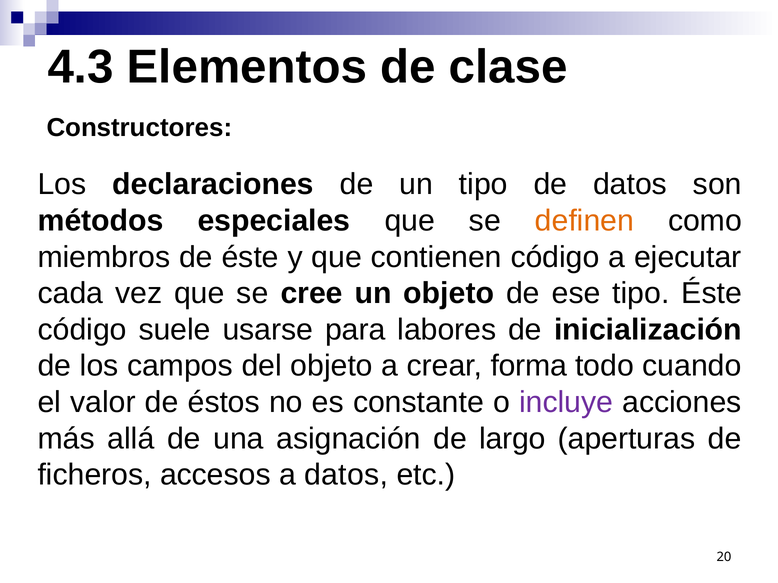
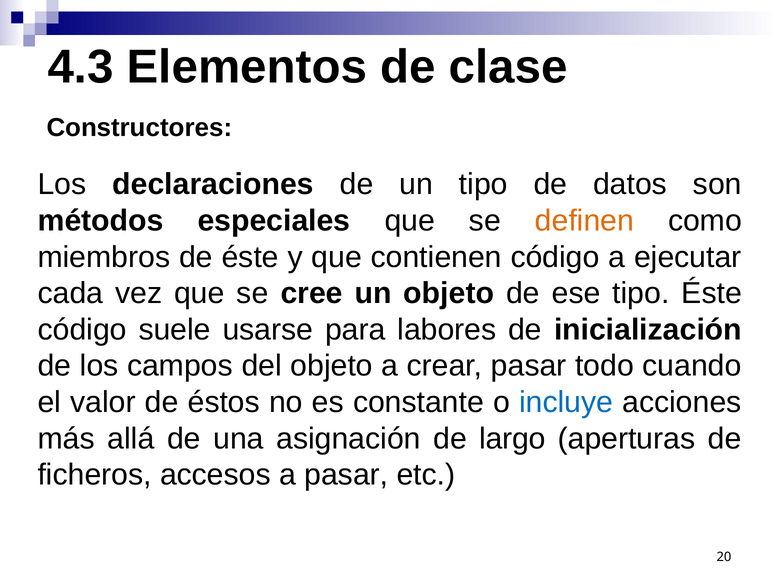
crear forma: forma -> pasar
incluye colour: purple -> blue
a datos: datos -> pasar
